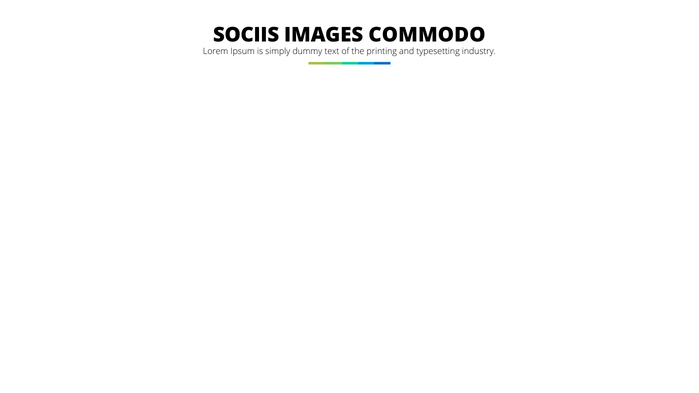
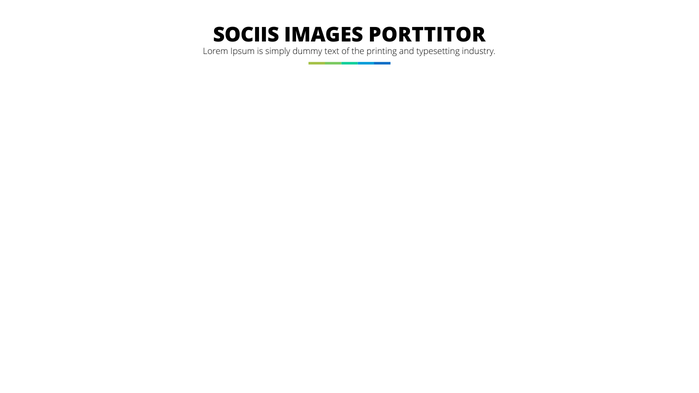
COMMODO: COMMODO -> PORTTITOR
